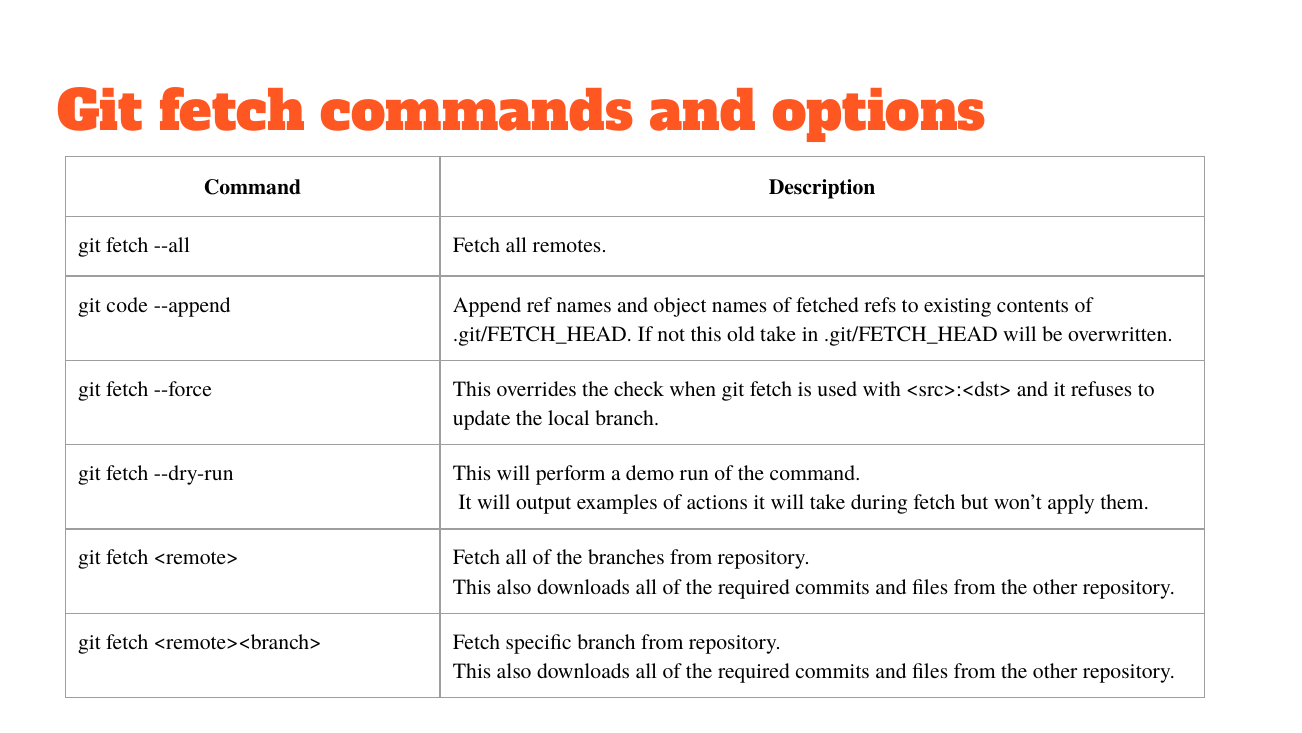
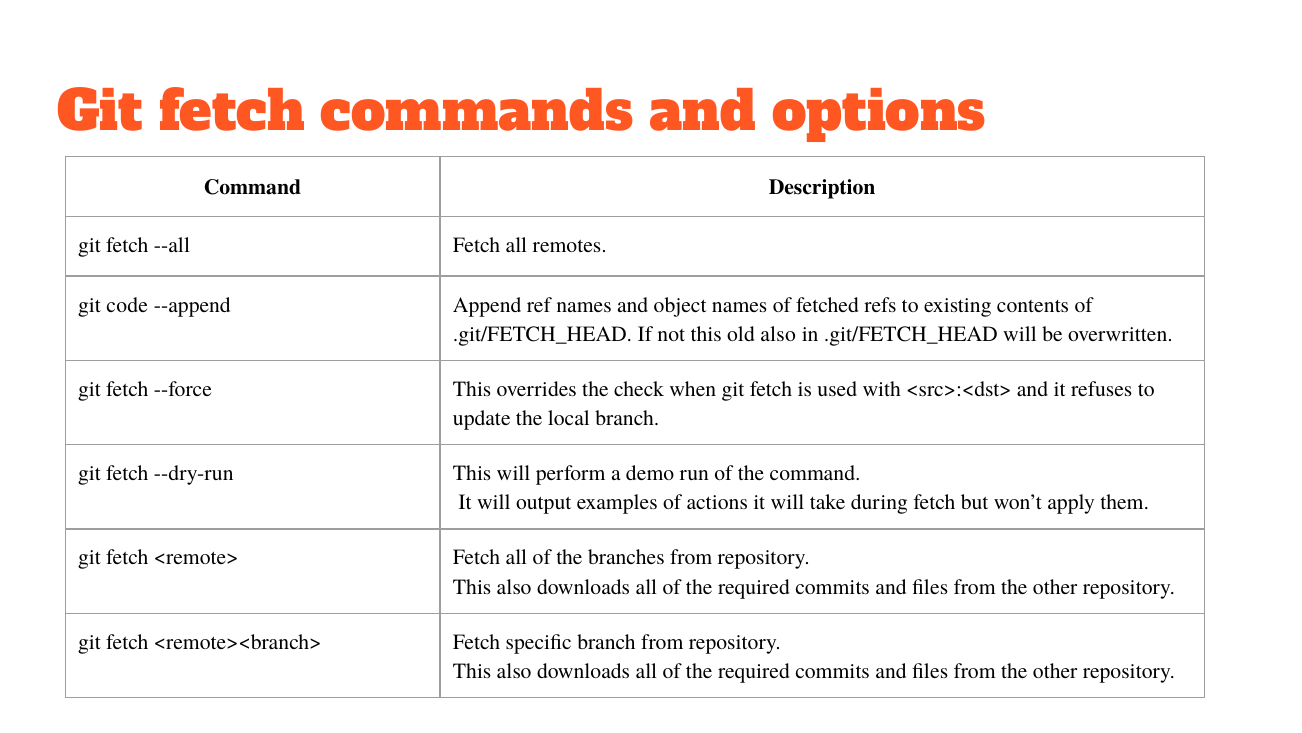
old take: take -> also
